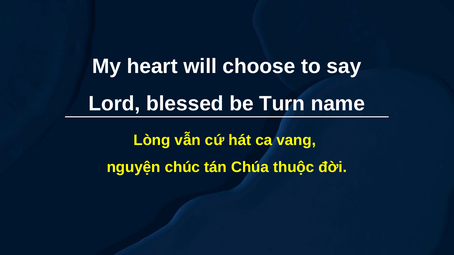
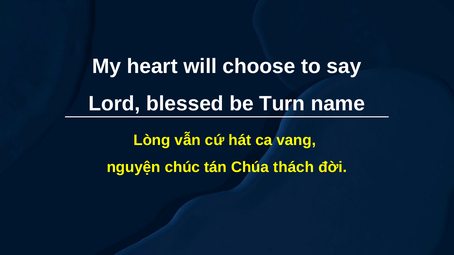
thuộc: thuộc -> thách
